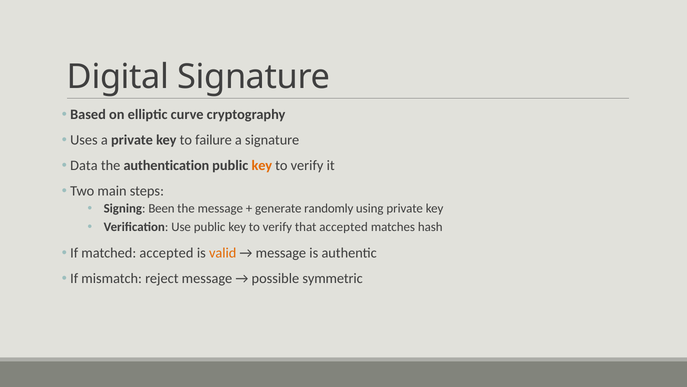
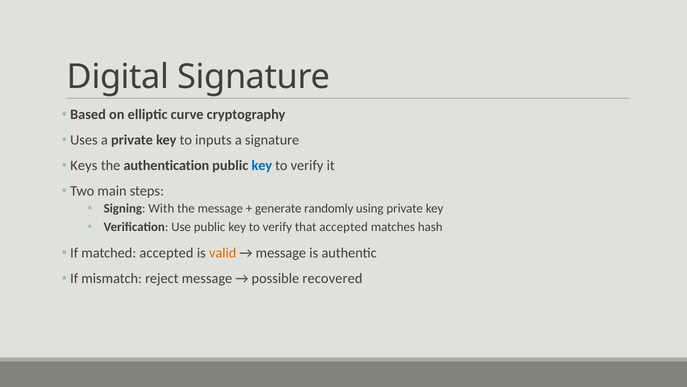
failure: failure -> inputs
Data: Data -> Keys
key at (262, 165) colour: orange -> blue
Been: Been -> With
symmetric: symmetric -> recovered
